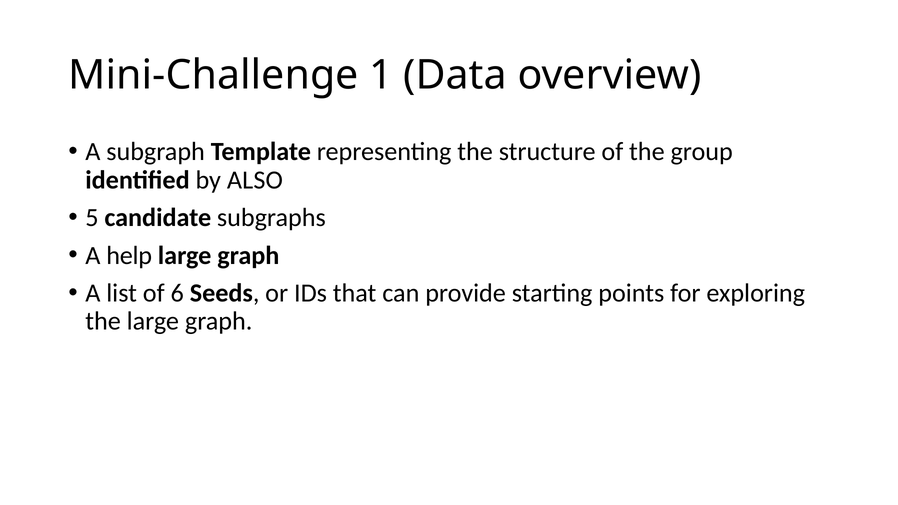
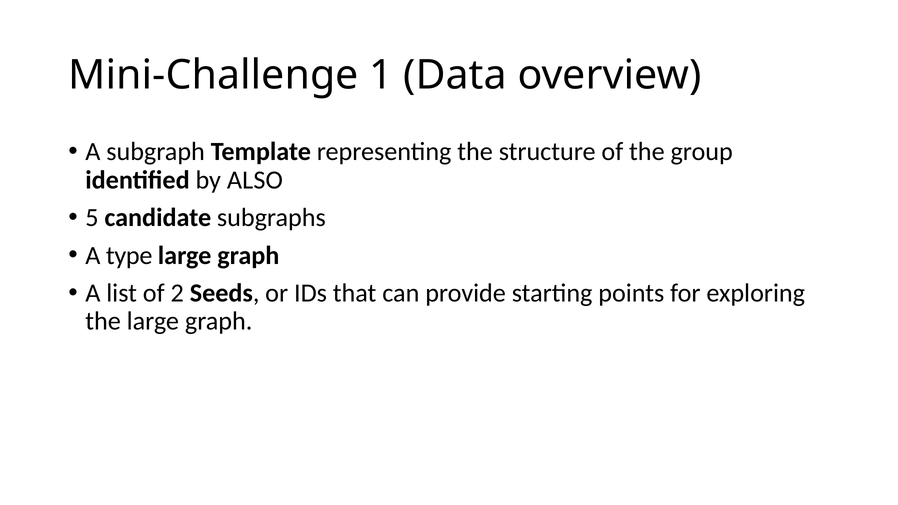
help: help -> type
6: 6 -> 2
